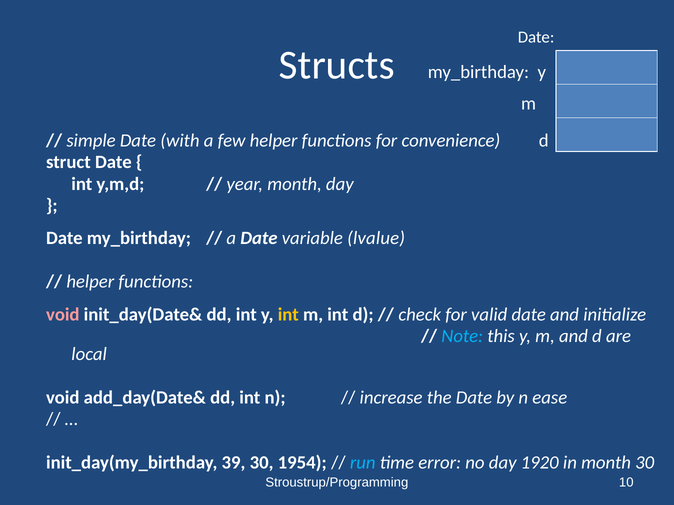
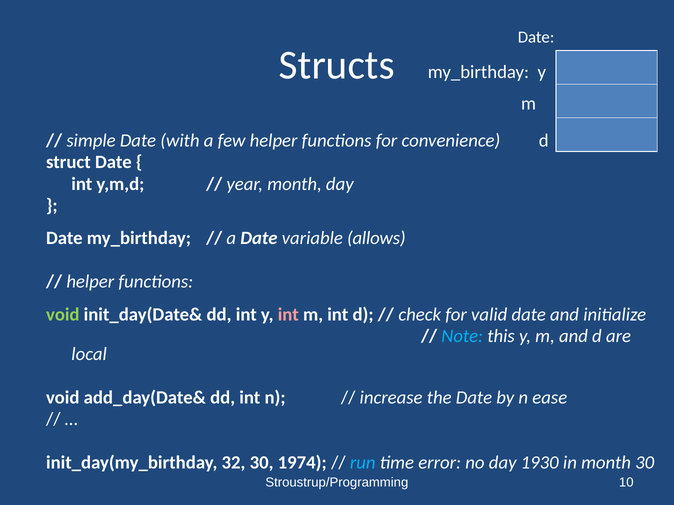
lvalue: lvalue -> allows
void at (63, 315) colour: pink -> light green
int at (288, 315) colour: yellow -> pink
39: 39 -> 32
1954: 1954 -> 1974
1920: 1920 -> 1930
